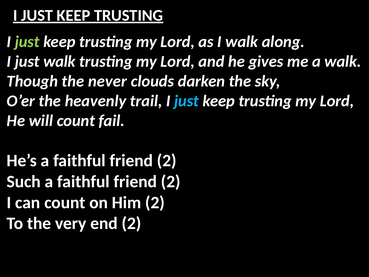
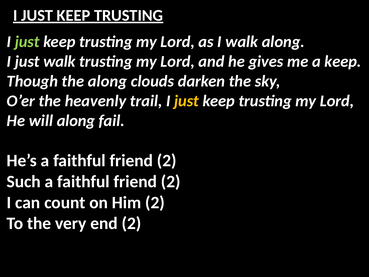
a walk: walk -> keep
the never: never -> along
just at (187, 101) colour: light blue -> yellow
will count: count -> along
